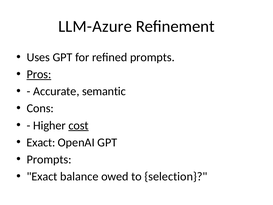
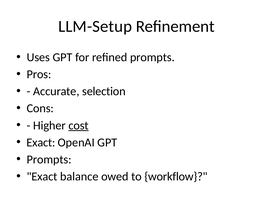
LLM-Azure: LLM-Azure -> LLM-Setup
Pros underline: present -> none
semantic: semantic -> selection
selection: selection -> workflow
